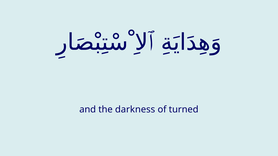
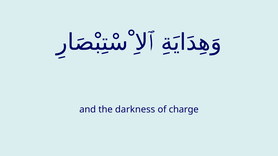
turned: turned -> charge
